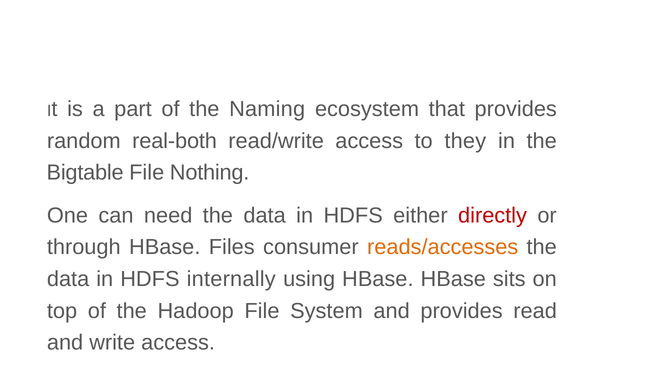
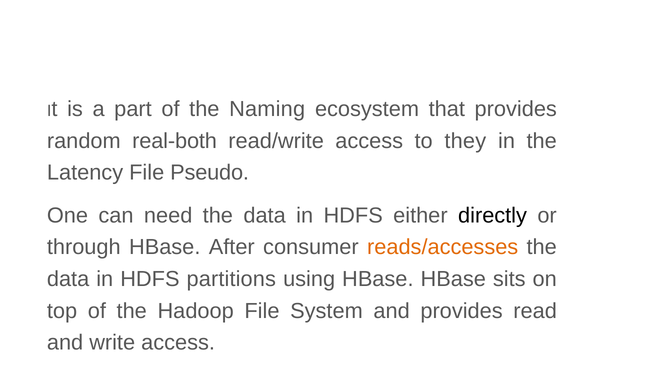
Bigtable: Bigtable -> Latency
Nothing: Nothing -> Pseudo
directly colour: red -> black
Files: Files -> After
internally: internally -> partitions
